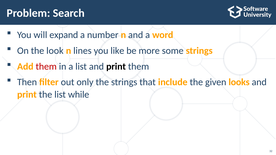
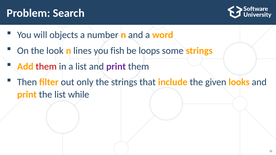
expand: expand -> objects
like: like -> fish
more: more -> loops
print at (116, 67) colour: black -> purple
